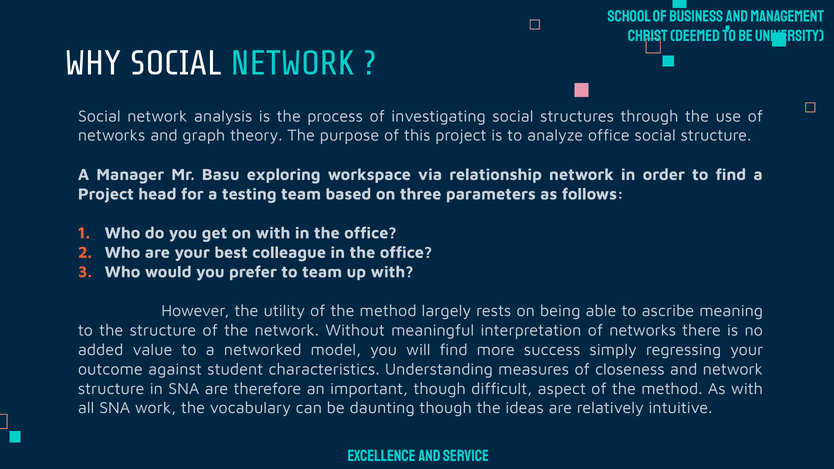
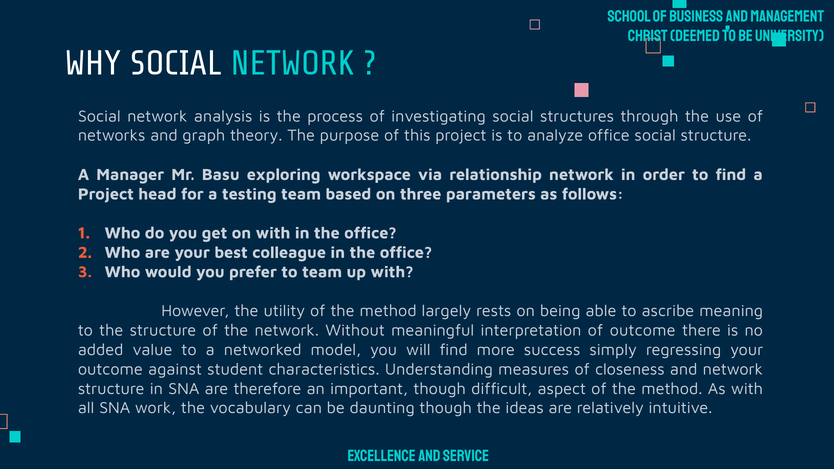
interpretation of networks: networks -> outcome
